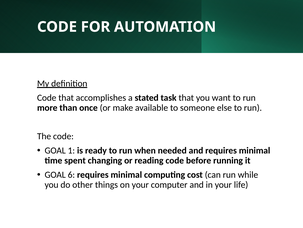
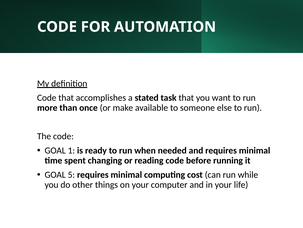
6: 6 -> 5
